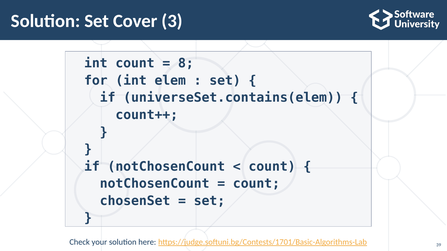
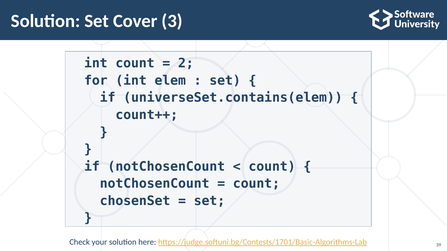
8: 8 -> 2
